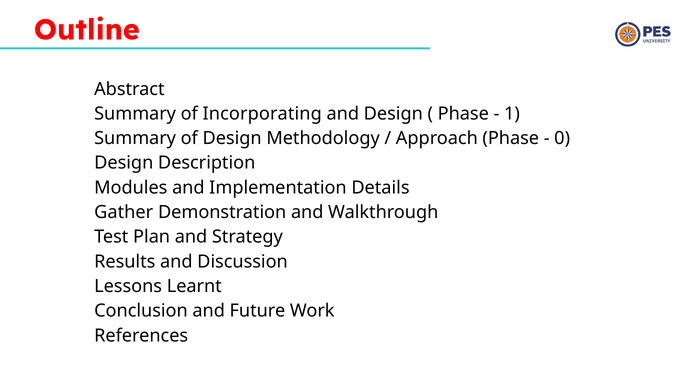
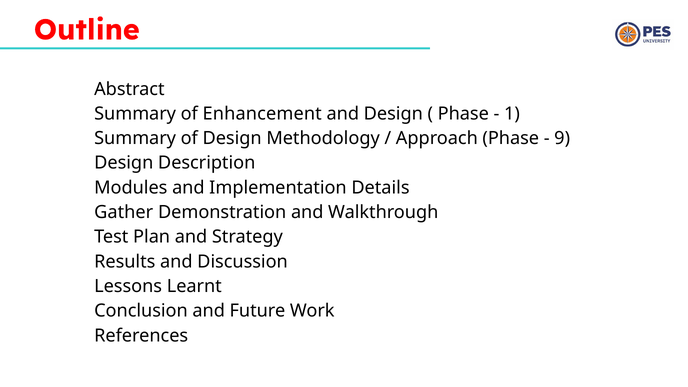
Incorporating: Incorporating -> Enhancement
0: 0 -> 9
